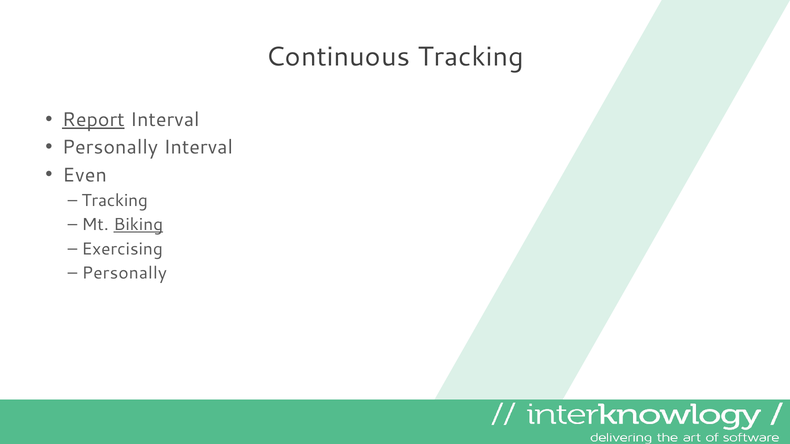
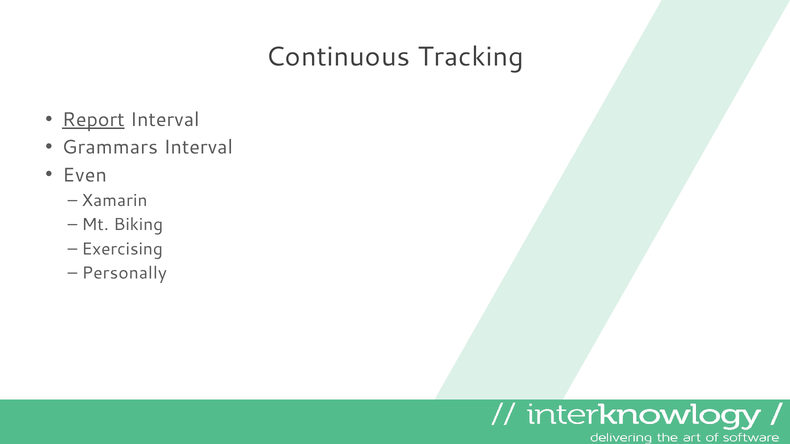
Personally at (110, 148): Personally -> Grammars
Tracking at (115, 201): Tracking -> Xamarin
Biking underline: present -> none
